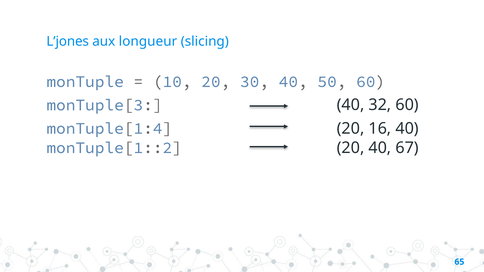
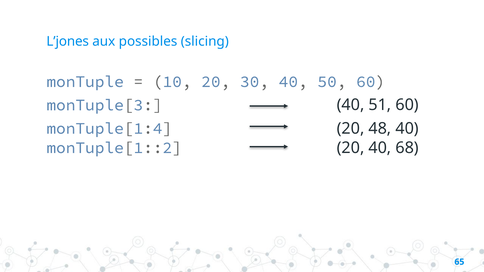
longueur: longueur -> possibles
32: 32 -> 51
16: 16 -> 48
67: 67 -> 68
